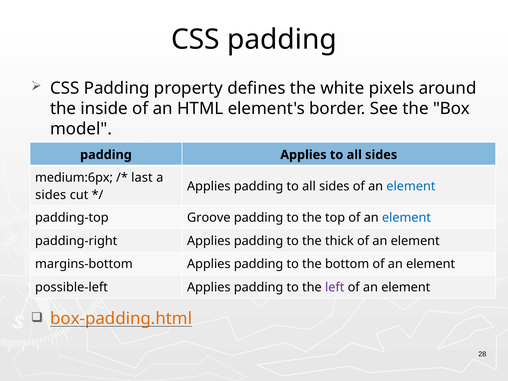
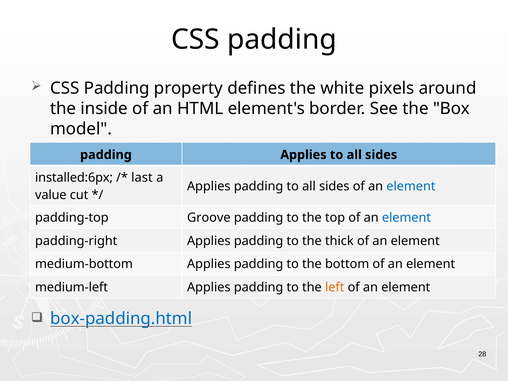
medium:6px: medium:6px -> installed:6px
sides at (51, 195): sides -> value
margins-bottom: margins-bottom -> medium-bottom
possible-left: possible-left -> medium-left
left colour: purple -> orange
box-padding.html colour: orange -> blue
